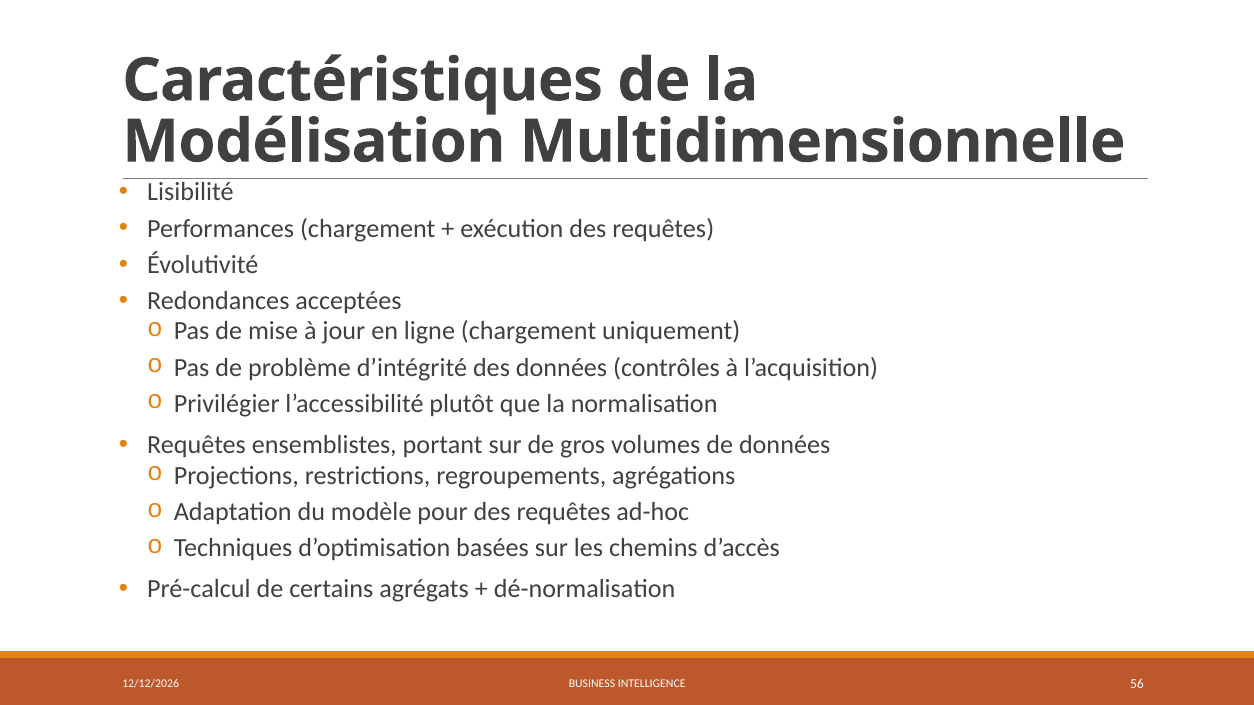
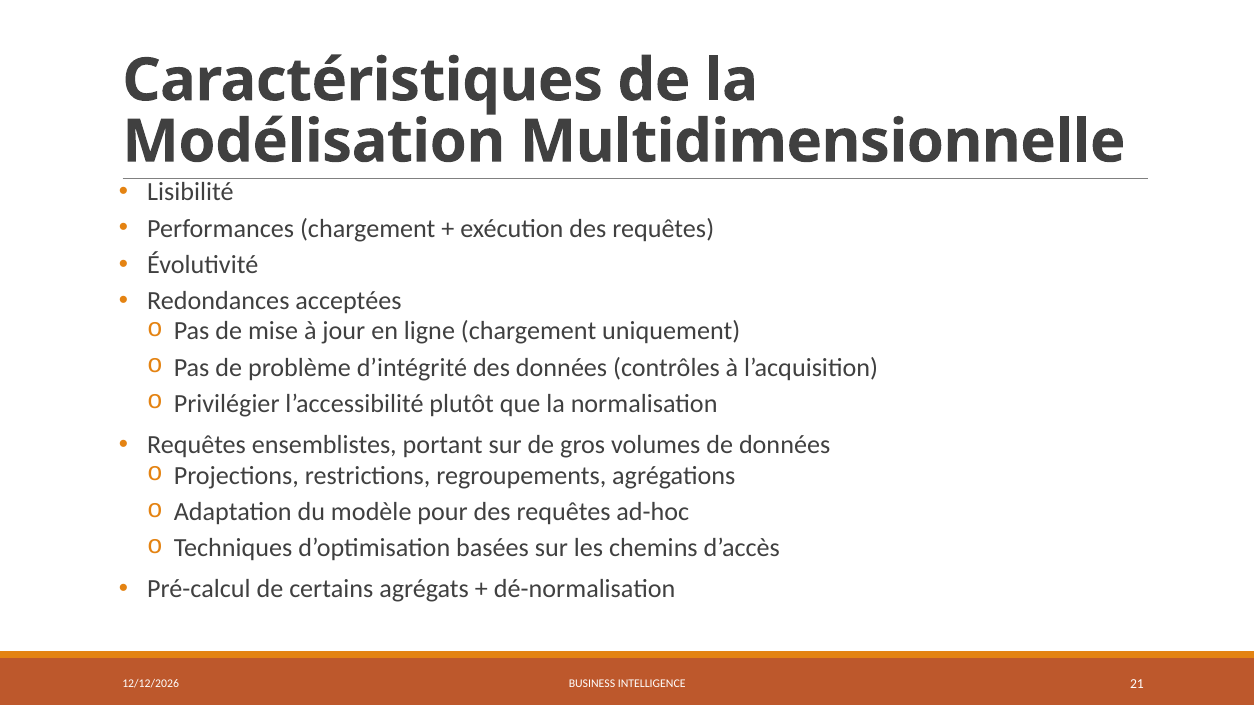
56: 56 -> 21
